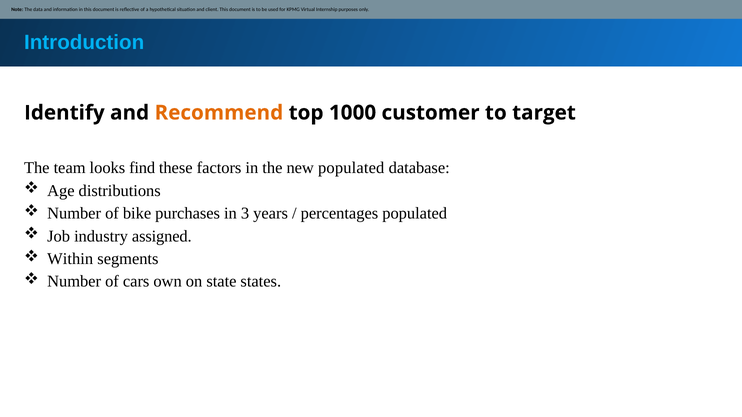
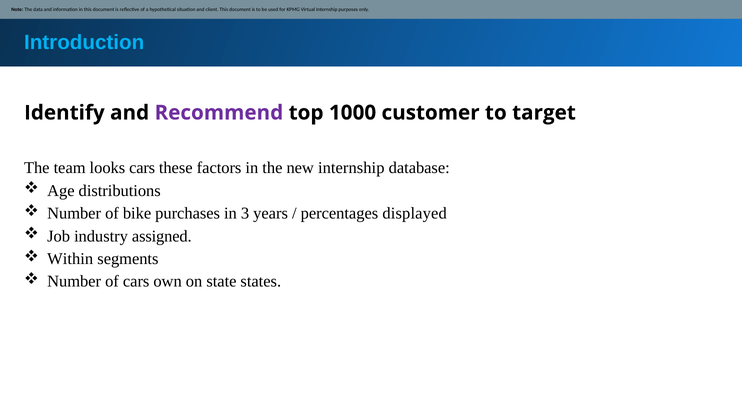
Recommend colour: orange -> purple
looks find: find -> cars
new populated: populated -> internship
percentages populated: populated -> displayed
